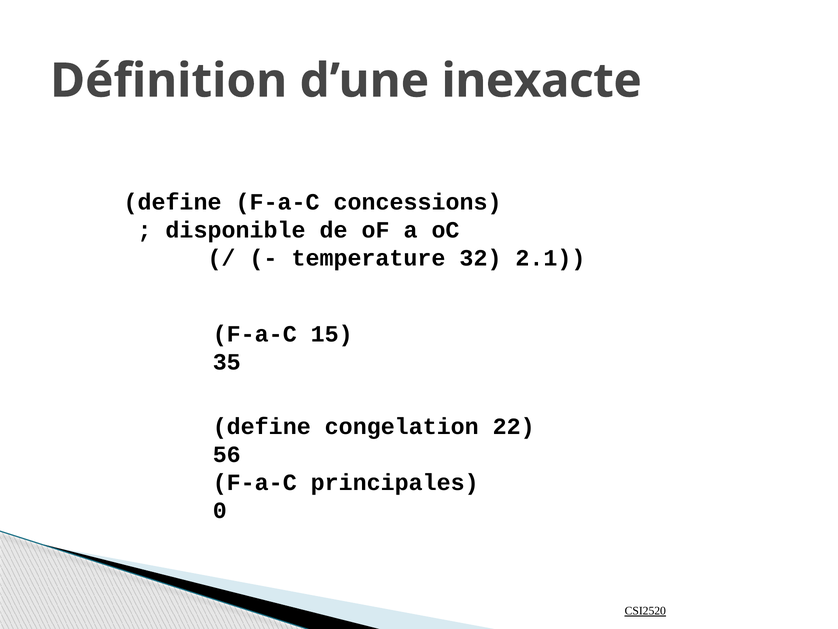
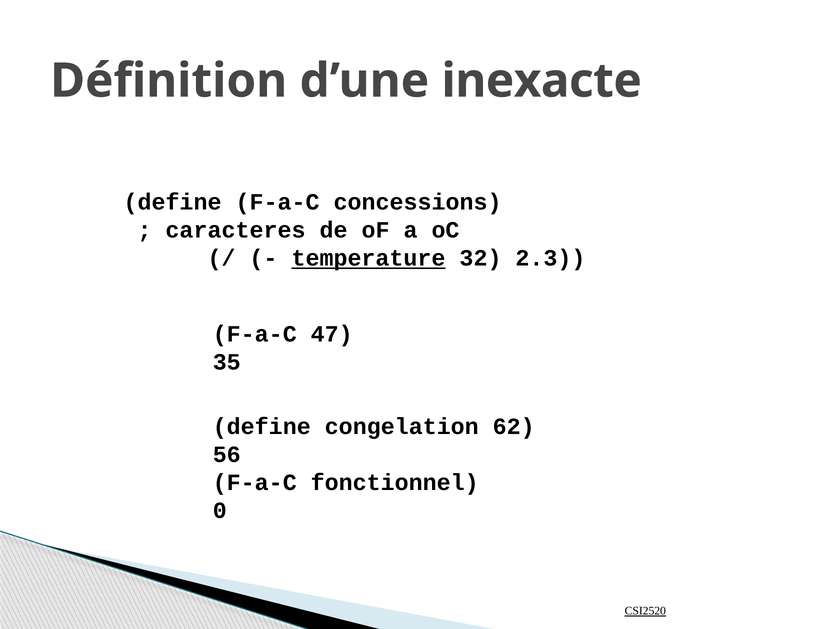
disponible: disponible -> caracteres
temperature underline: none -> present
2.1: 2.1 -> 2.3
15: 15 -> 47
22: 22 -> 62
principales: principales -> fonctionnel
